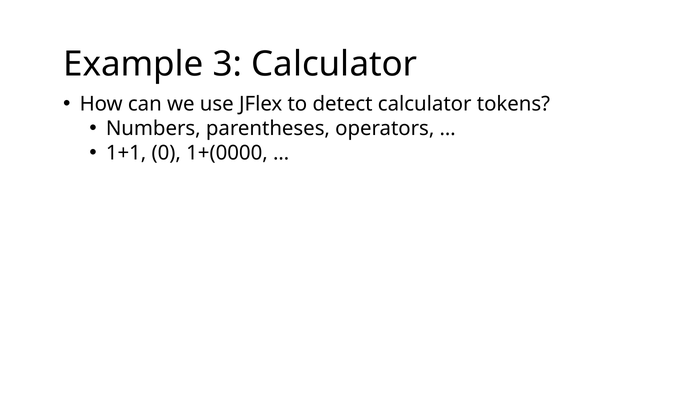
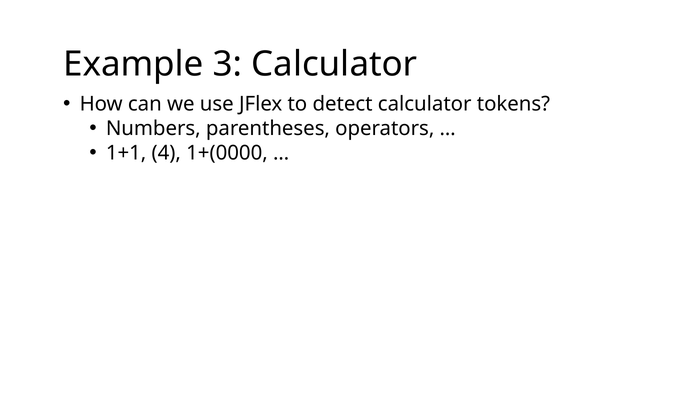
0: 0 -> 4
